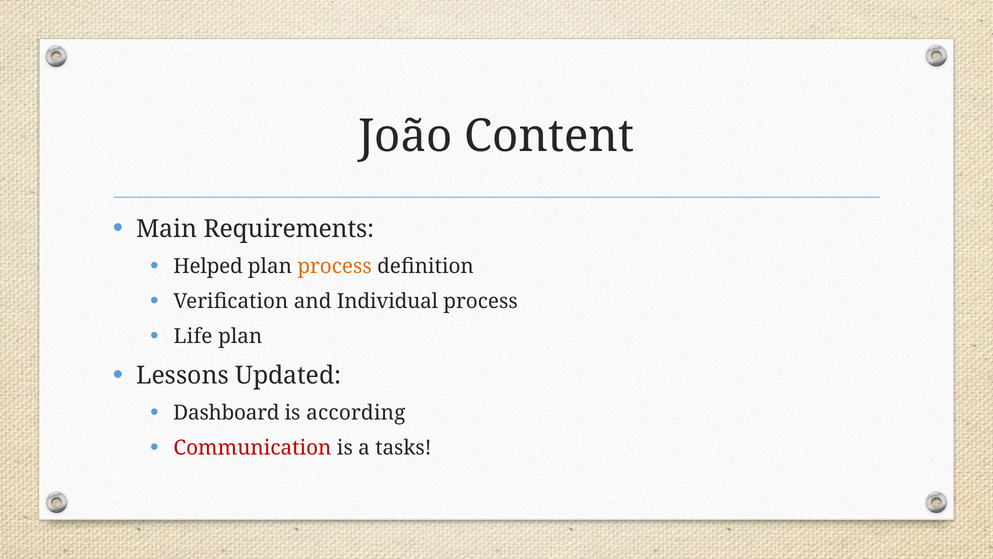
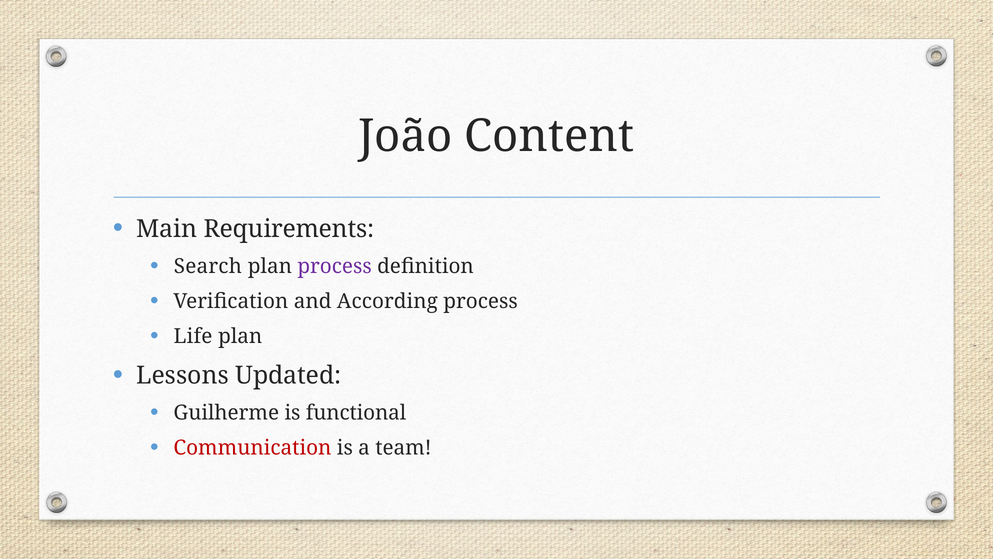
Helped: Helped -> Search
process at (335, 266) colour: orange -> purple
Individual: Individual -> According
Dashboard: Dashboard -> Guilherme
according: according -> functional
tasks: tasks -> team
